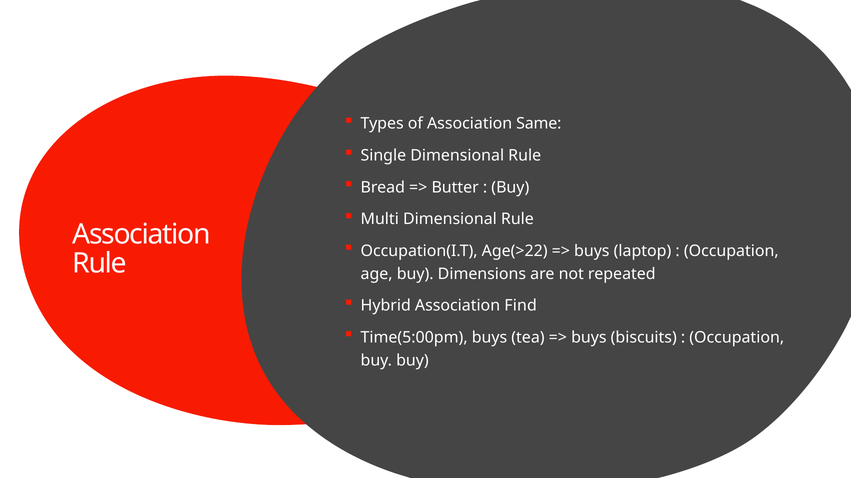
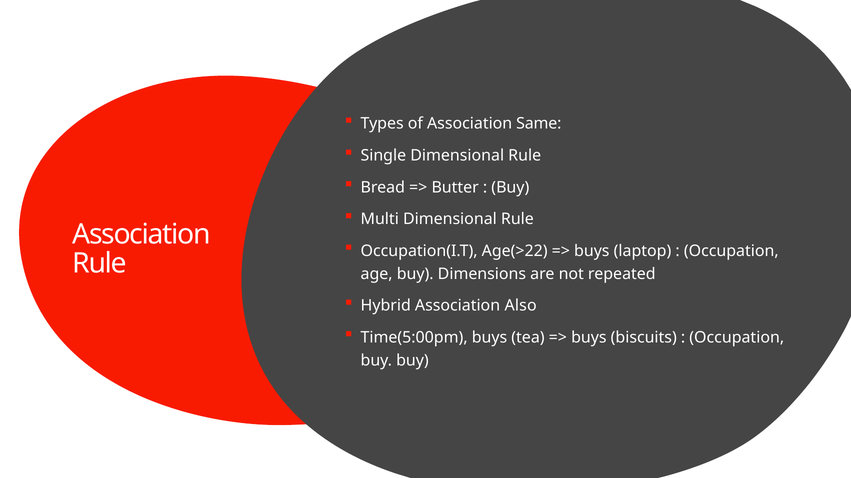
Find: Find -> Also
